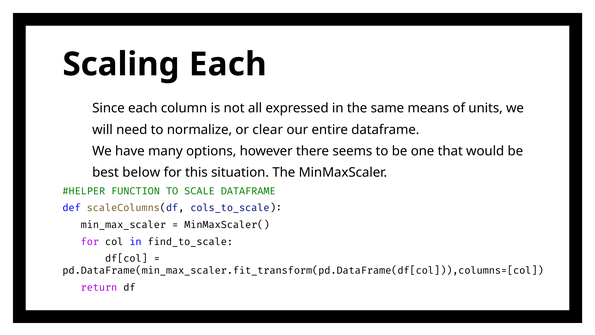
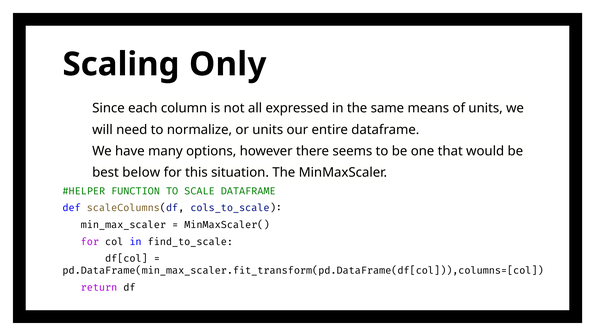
Scaling Each: Each -> Only
or clear: clear -> units
